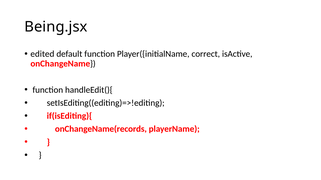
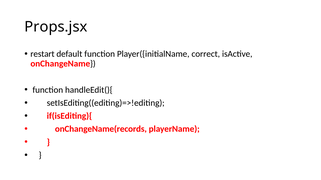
Being.jsx: Being.jsx -> Props.jsx
edited: edited -> restart
